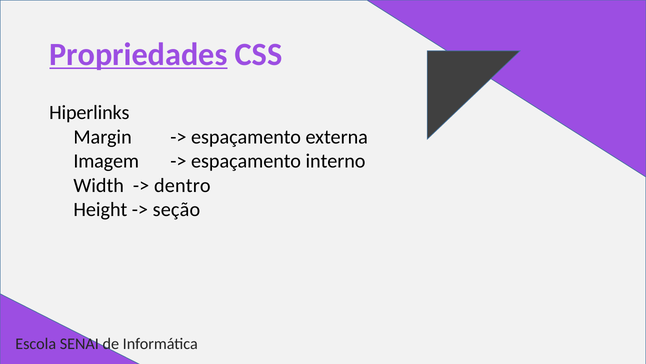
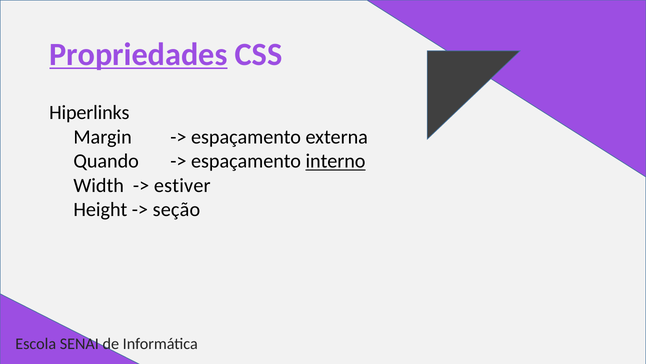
Imagem: Imagem -> Quando
interno underline: none -> present
dentro: dentro -> estiver
